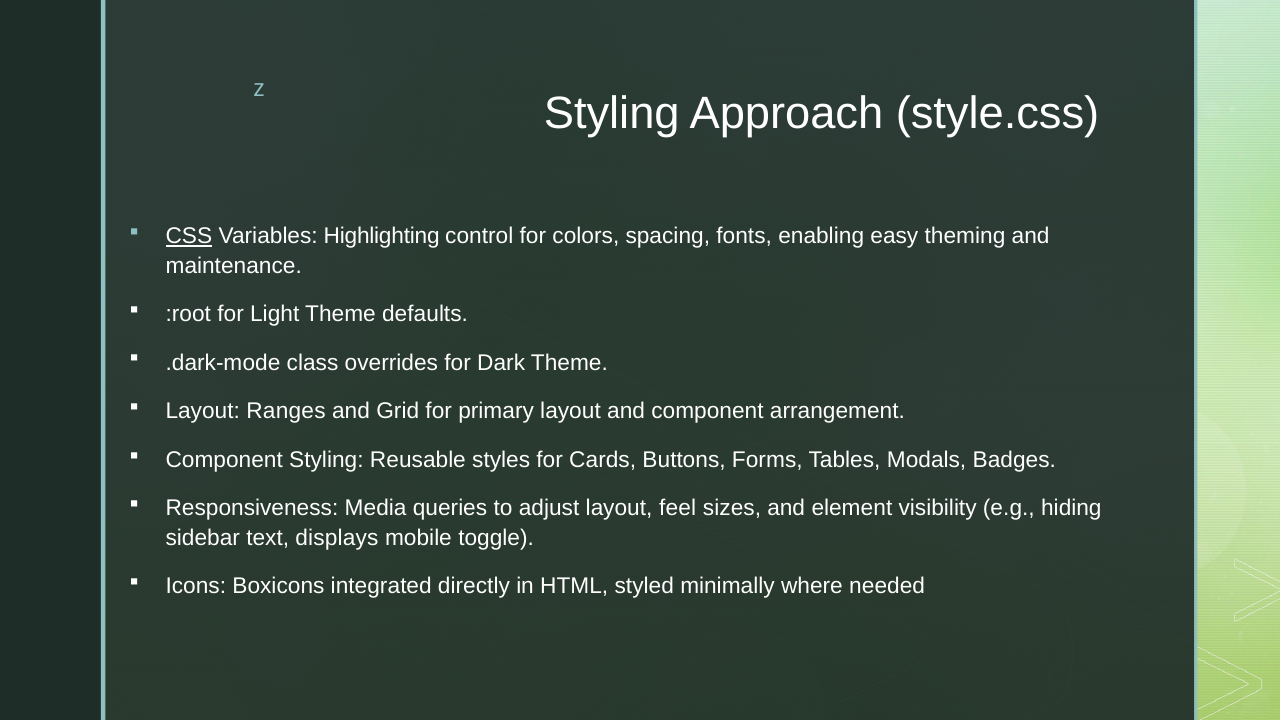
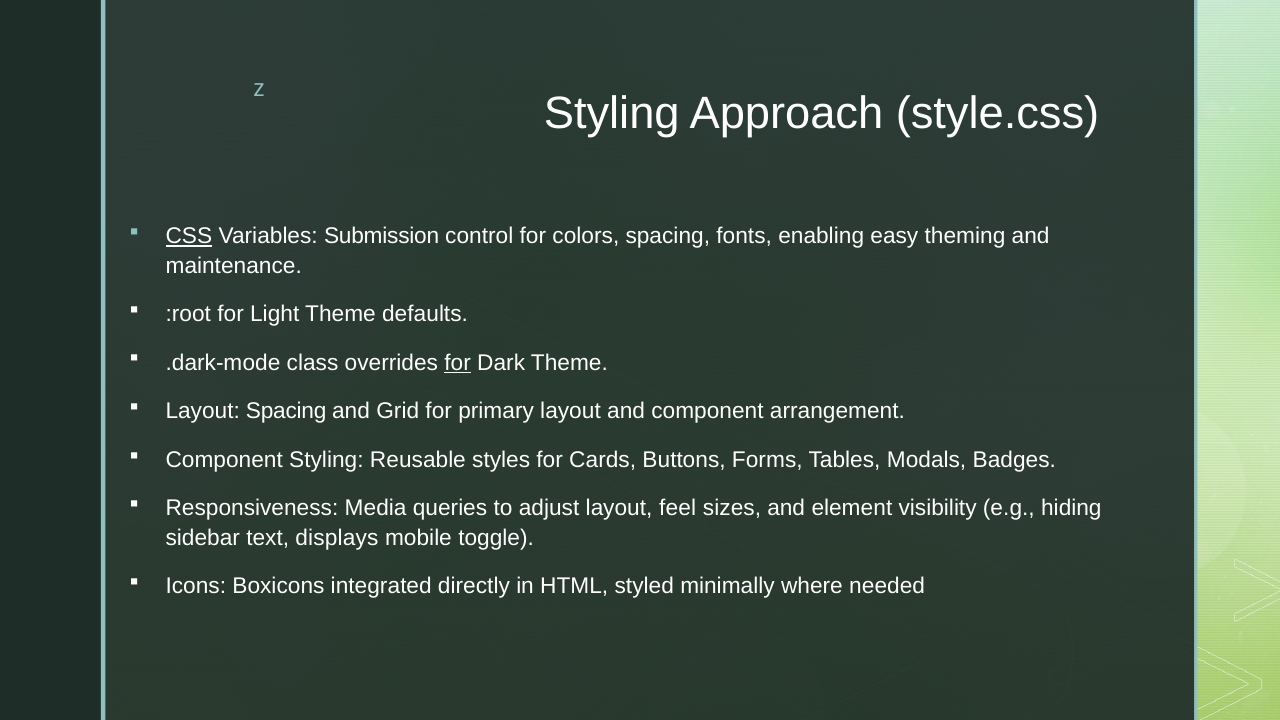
Highlighting: Highlighting -> Submission
for at (458, 363) underline: none -> present
Layout Ranges: Ranges -> Spacing
